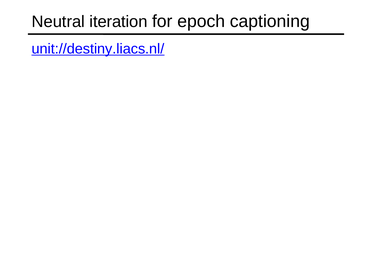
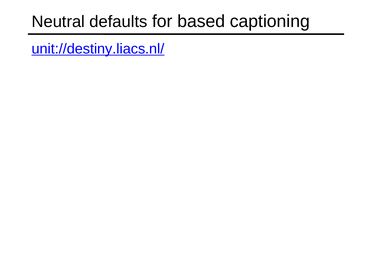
iteration: iteration -> defaults
epoch: epoch -> based
